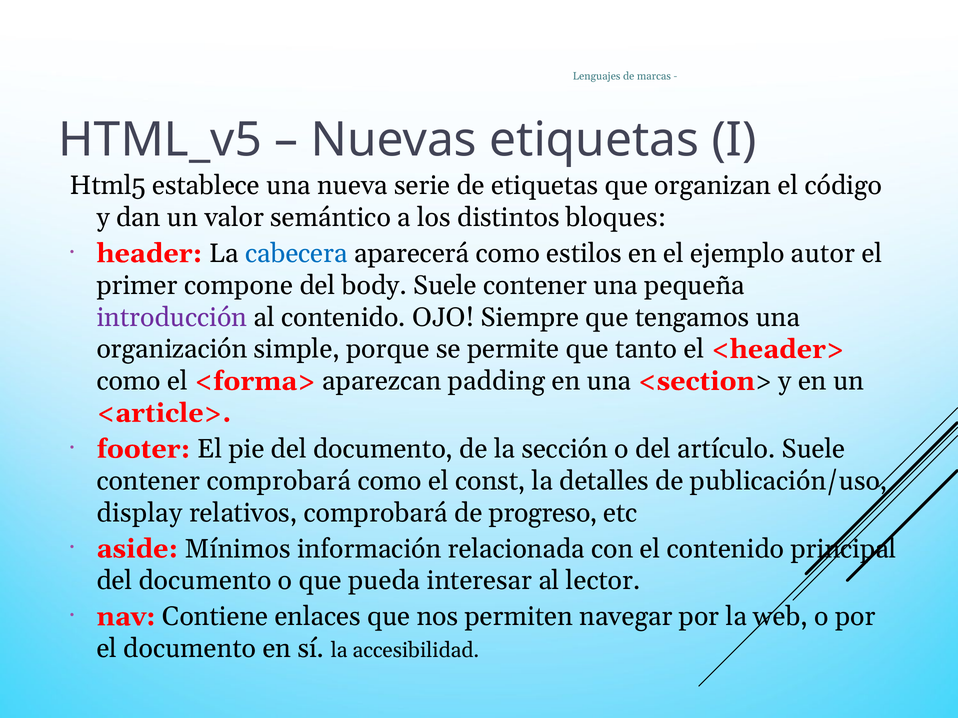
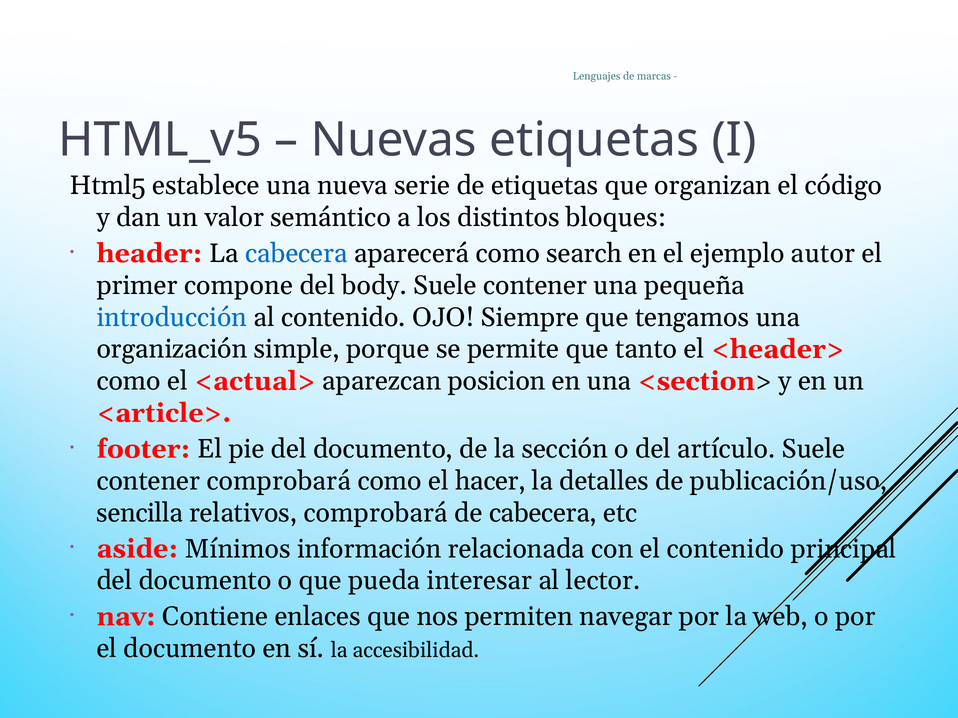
estilos: estilos -> search
introducción colour: purple -> blue
<forma>: <forma> -> <actual>
padding: padding -> posicion
const: const -> hacer
display: display -> sencilla
de progreso: progreso -> cabecera
